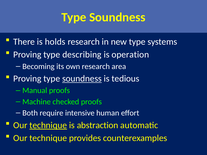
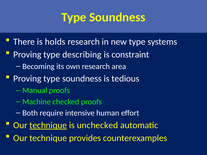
operation: operation -> constraint
soundness at (82, 79) underline: present -> none
abstraction: abstraction -> unchecked
